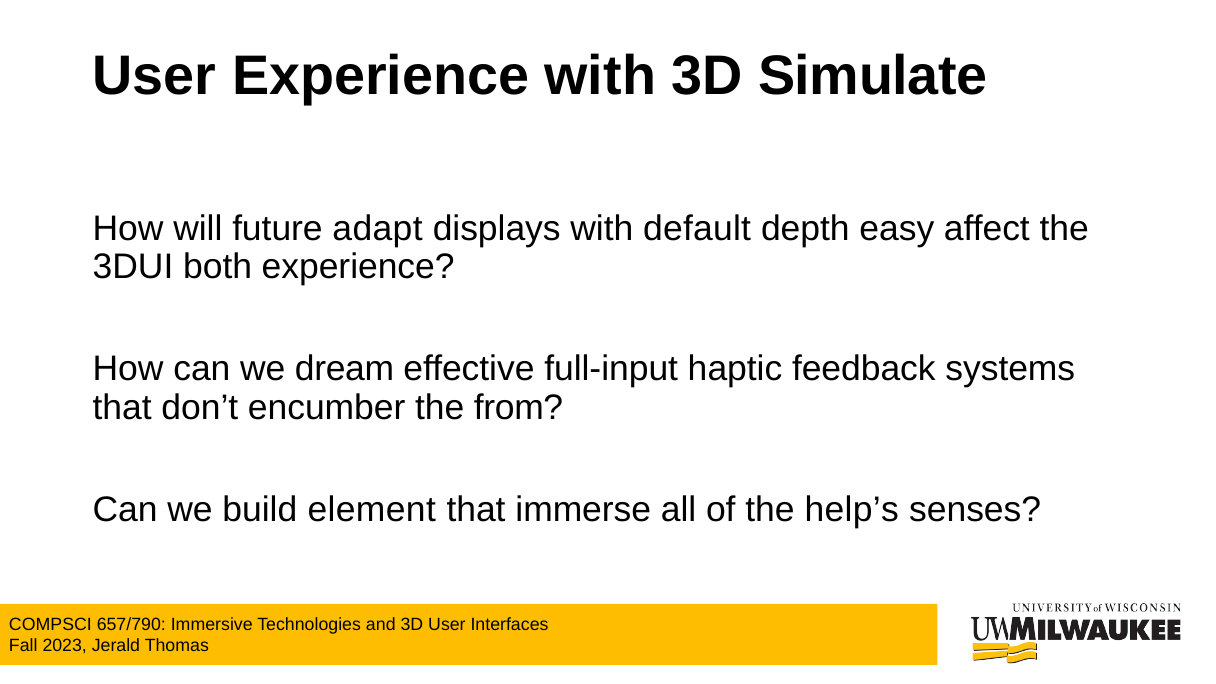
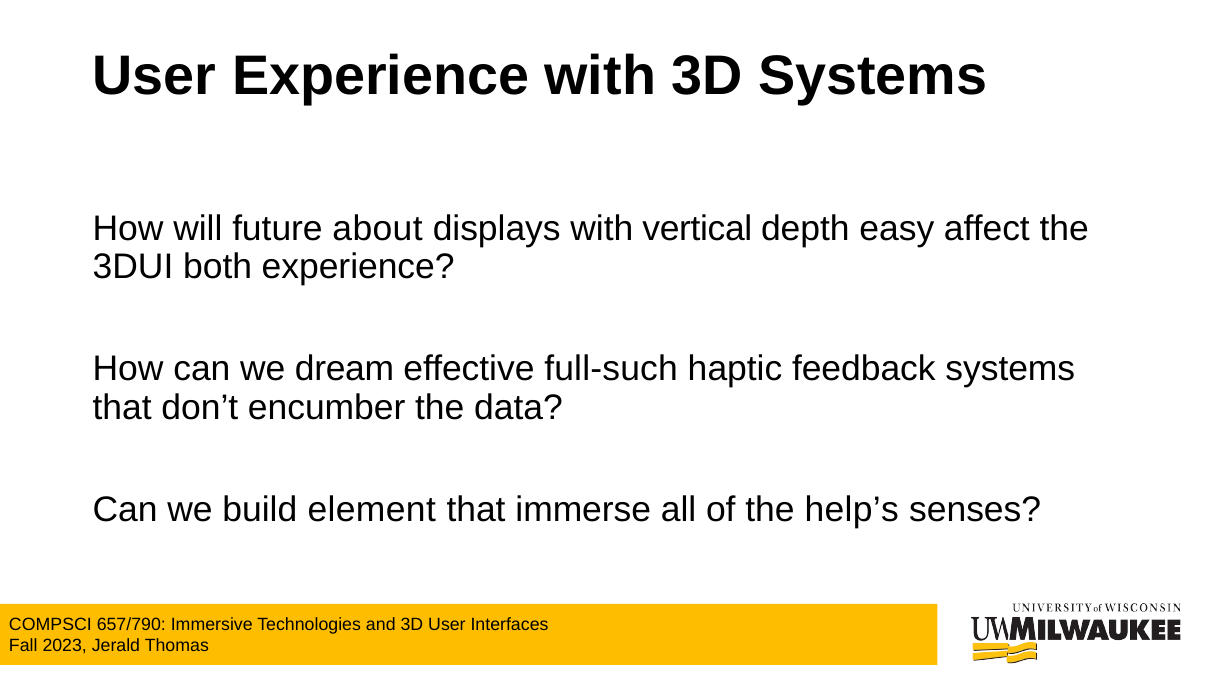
3D Simulate: Simulate -> Systems
adapt: adapt -> about
default: default -> vertical
full-input: full-input -> full-such
from: from -> data
